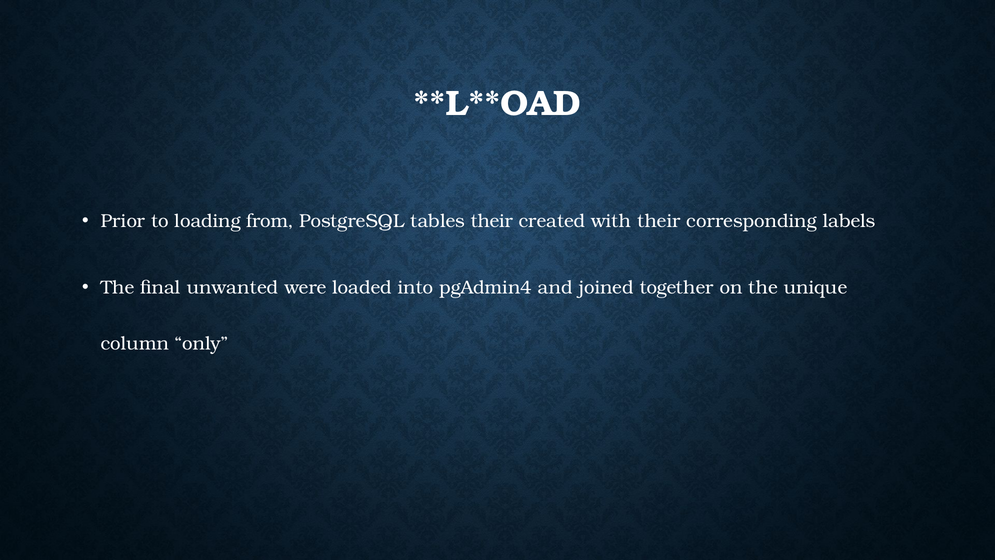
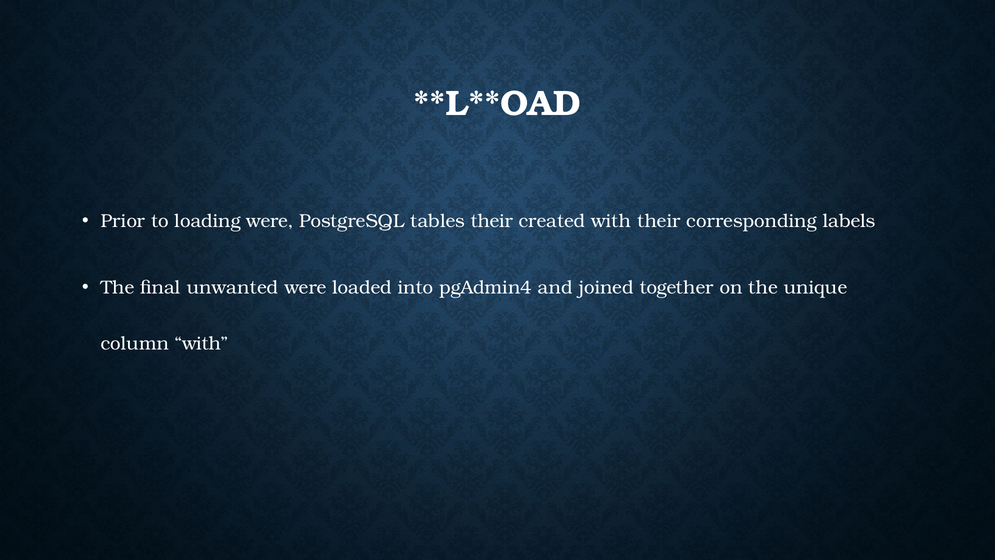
loading from: from -> were
column only: only -> with
